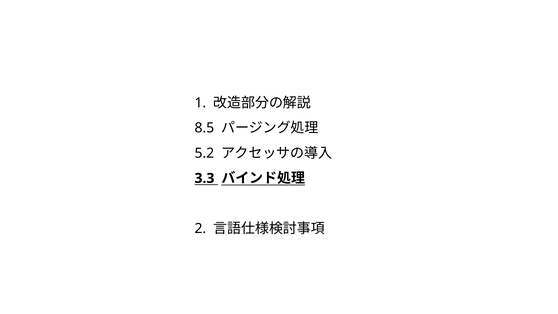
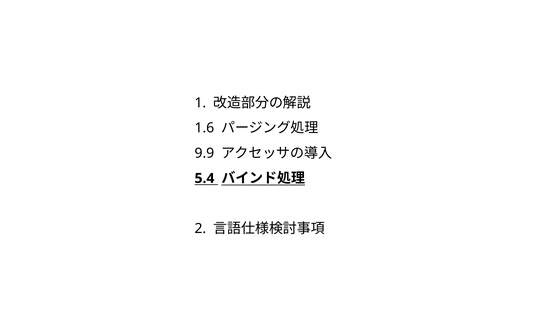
8.5: 8.5 -> 1.6
5.2: 5.2 -> 9.9
3.3: 3.3 -> 5.4
